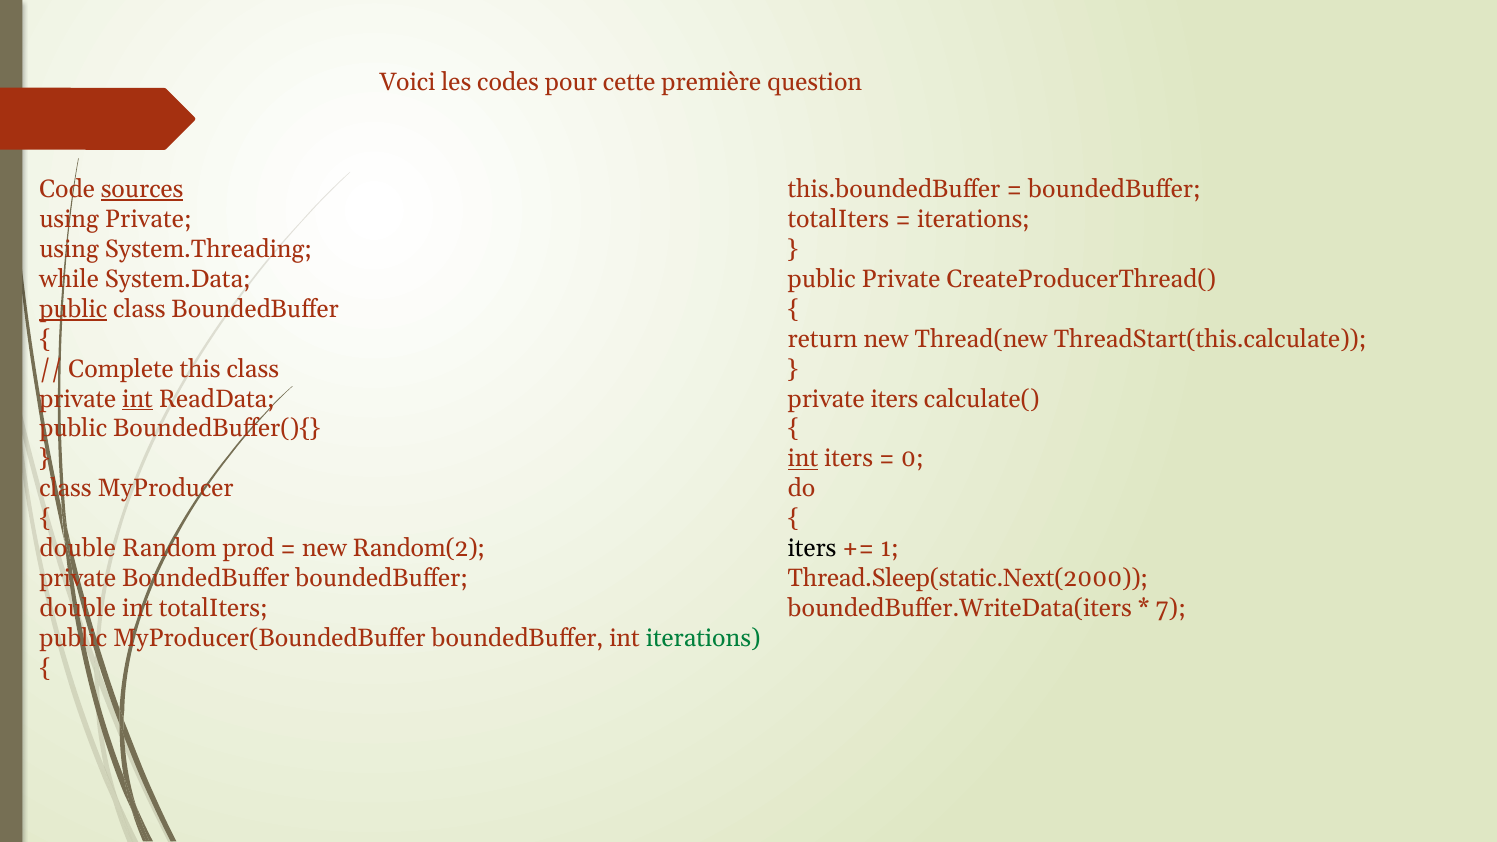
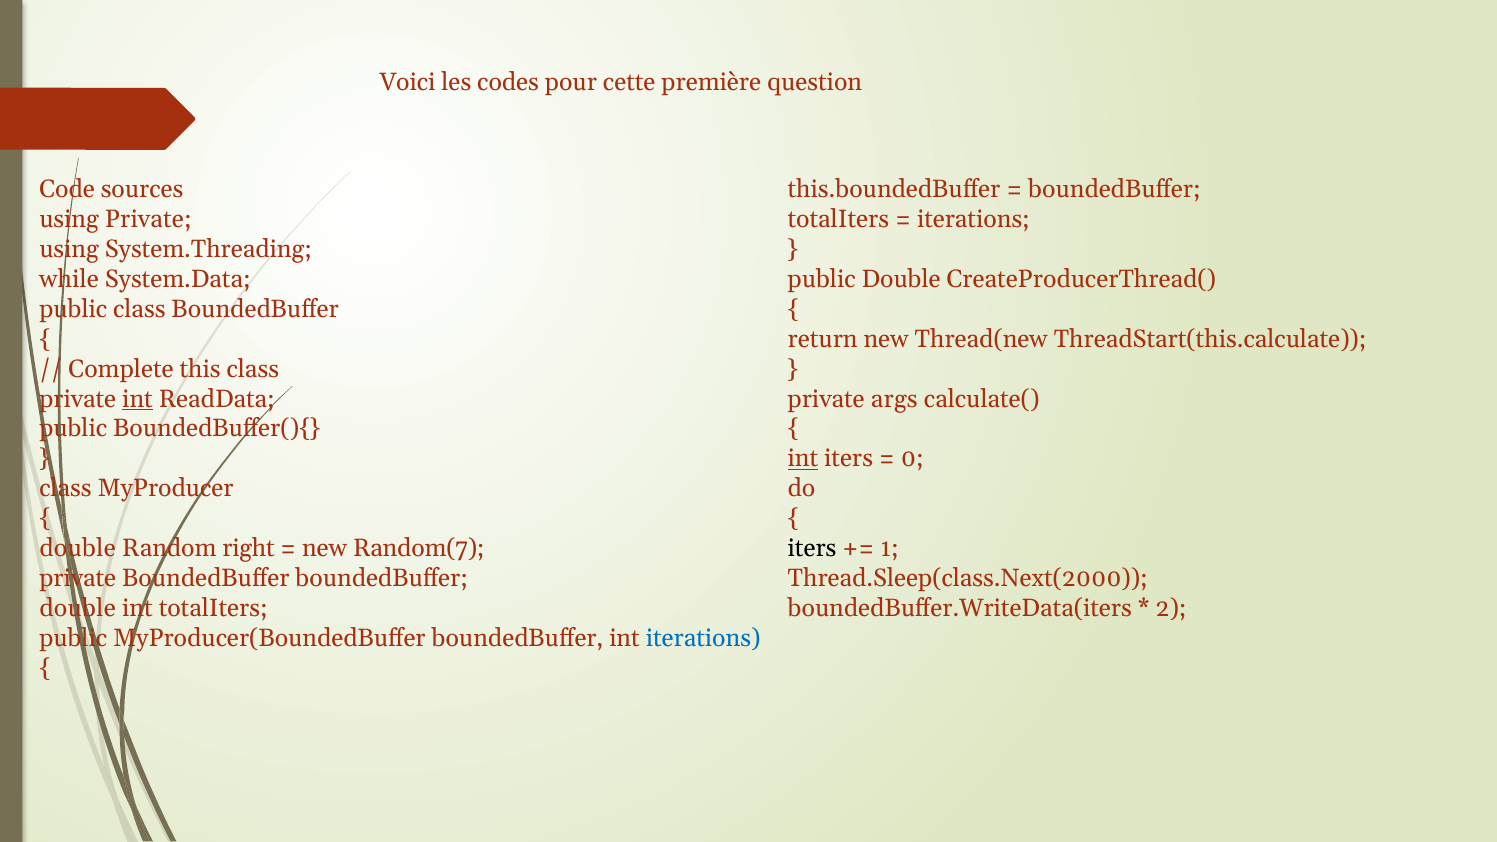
sources underline: present -> none
public Private: Private -> Double
public at (73, 309) underline: present -> none
private iters: iters -> args
prod: prod -> right
Random(2: Random(2 -> Random(7
Thread.Sleep(static.Next(2000: Thread.Sleep(static.Next(2000 -> Thread.Sleep(class.Next(2000
7: 7 -> 2
iterations at (703, 638) colour: green -> blue
